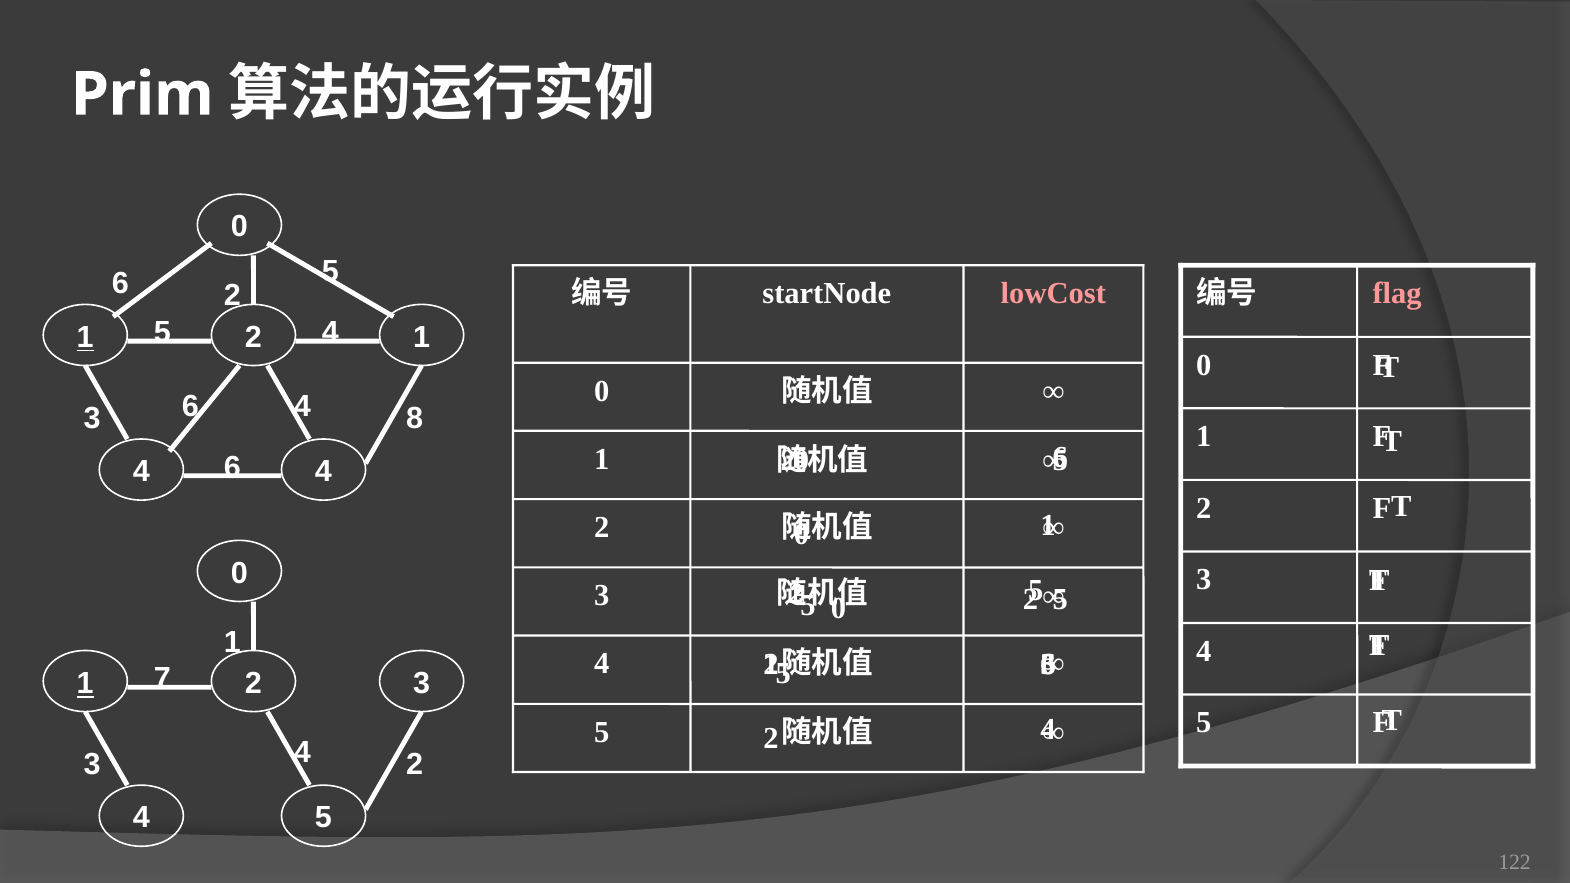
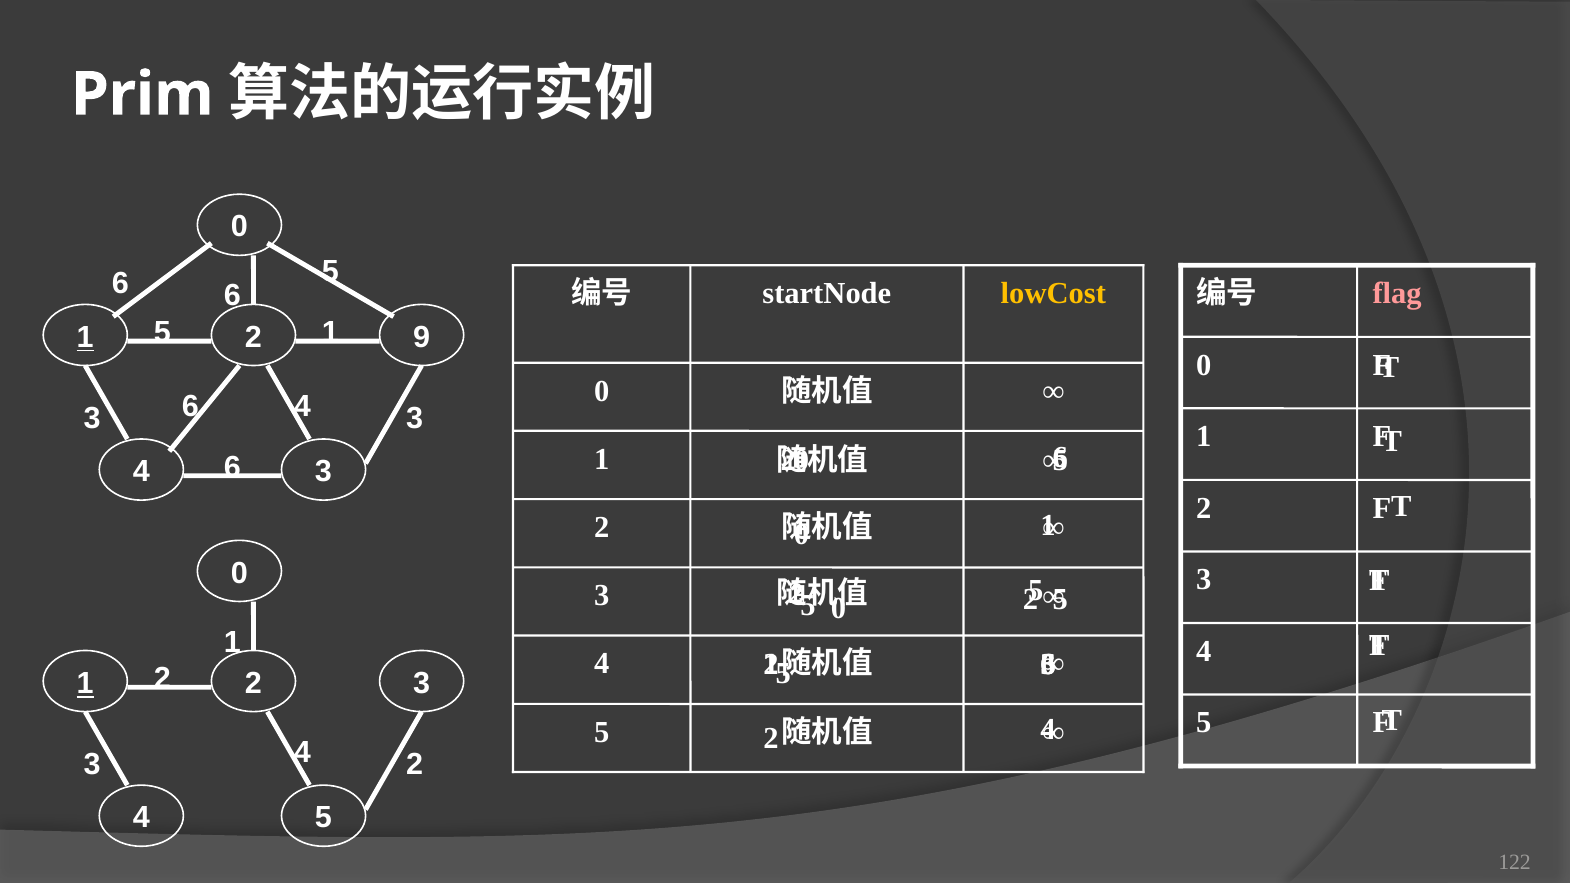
2 at (232, 296): 2 -> 6
lowCost colour: pink -> yellow
4 at (330, 333): 4 -> 1
1 at (422, 337): 1 -> 9
3 4 8: 8 -> 3
4 at (323, 472): 4 -> 3
1 7: 7 -> 2
